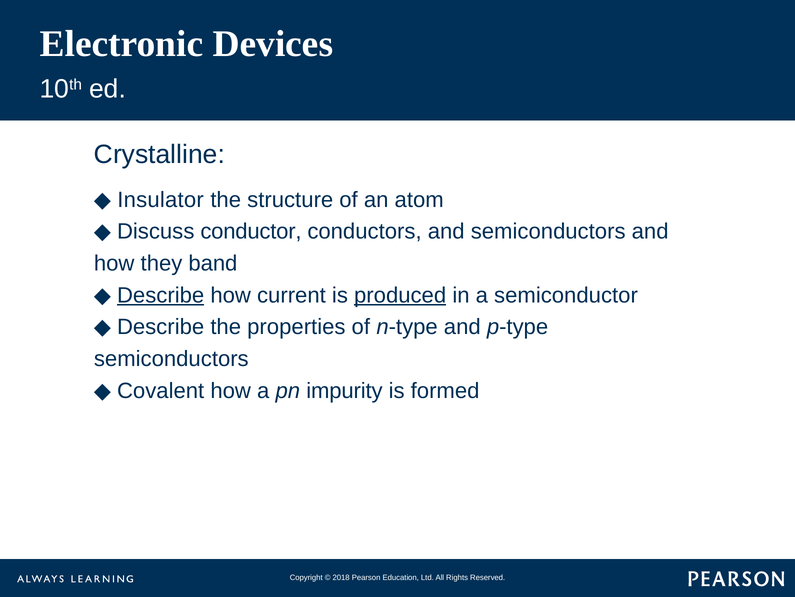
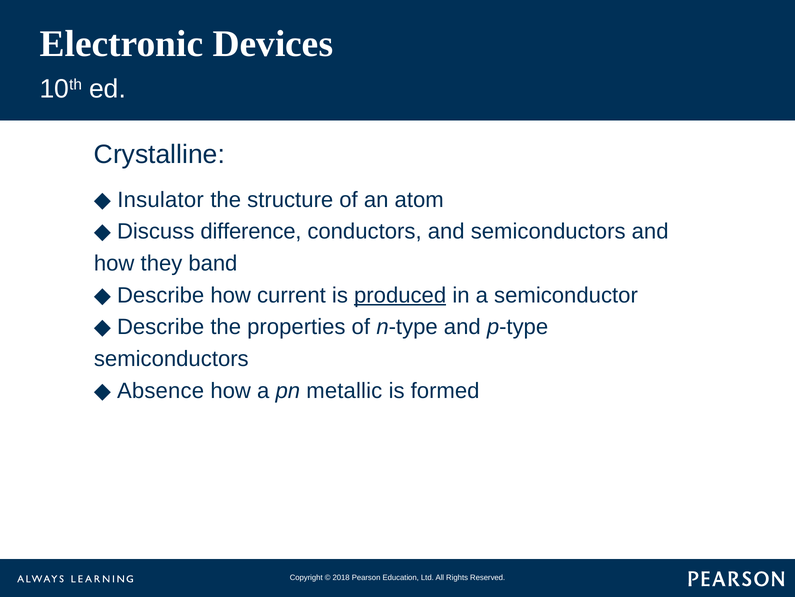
conductor: conductor -> difference
Describe at (161, 295) underline: present -> none
Covalent: Covalent -> Absence
impurity: impurity -> metallic
